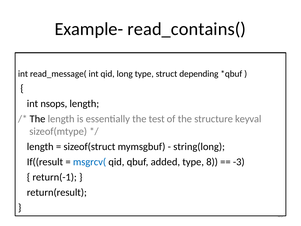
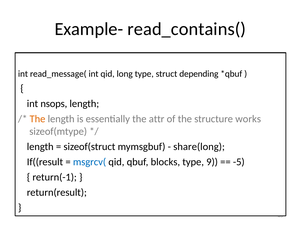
The at (37, 119) colour: black -> orange
test: test -> attr
keyval: keyval -> works
string(long: string(long -> share(long
added: added -> blocks
8: 8 -> 9
-3: -3 -> -5
